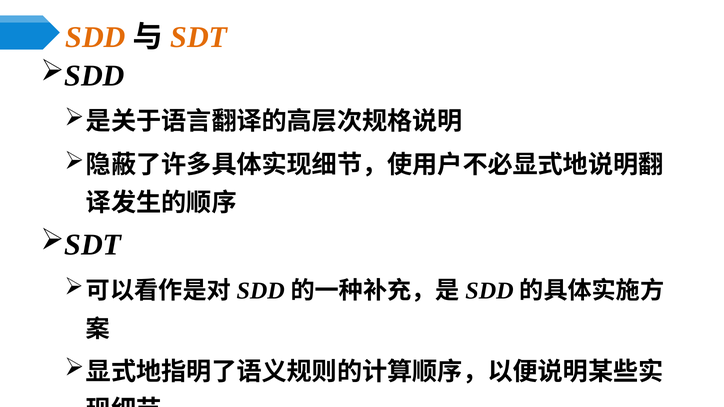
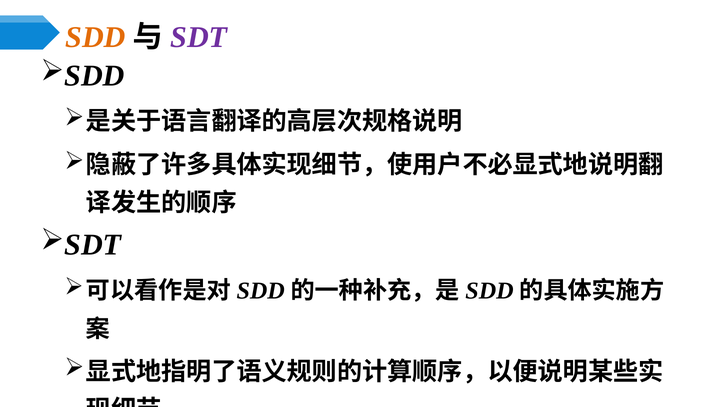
SDT colour: orange -> purple
